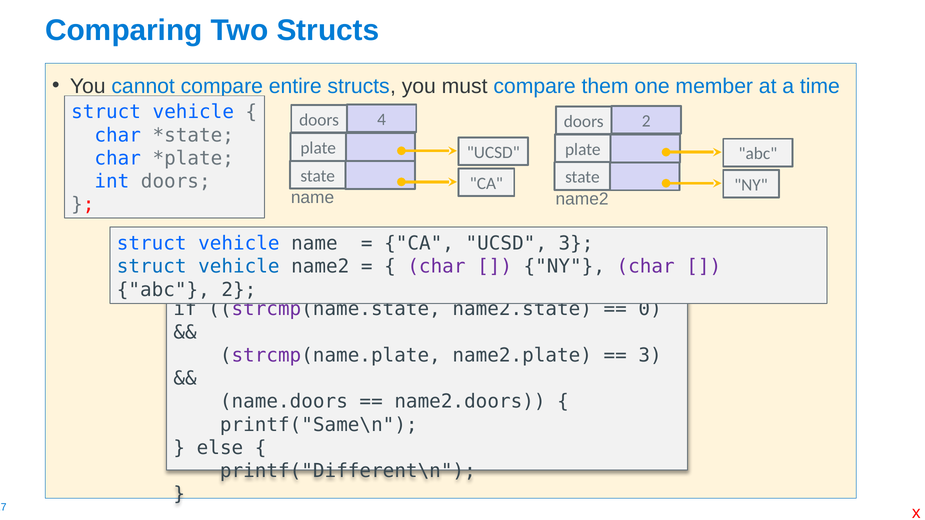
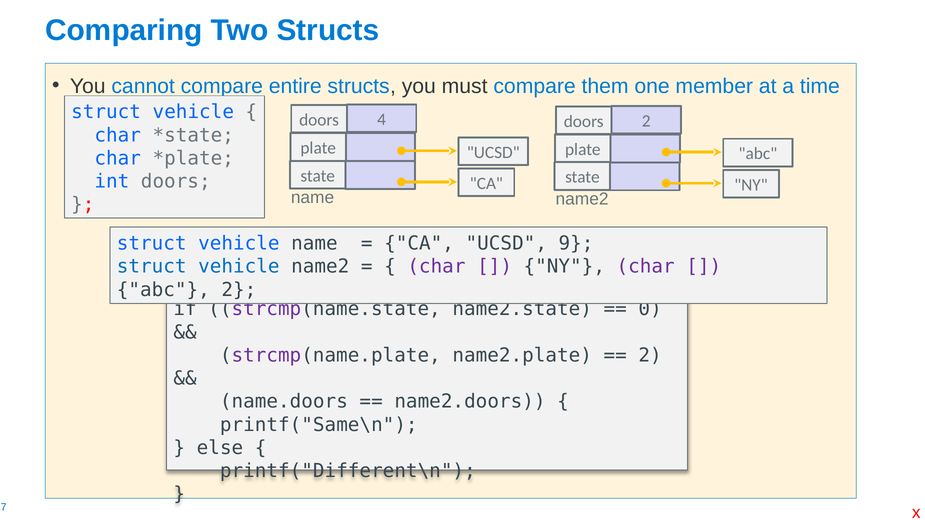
UCSD 3: 3 -> 9
3 at (650, 356): 3 -> 2
